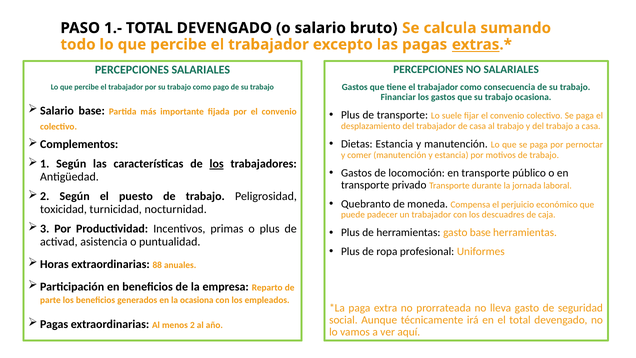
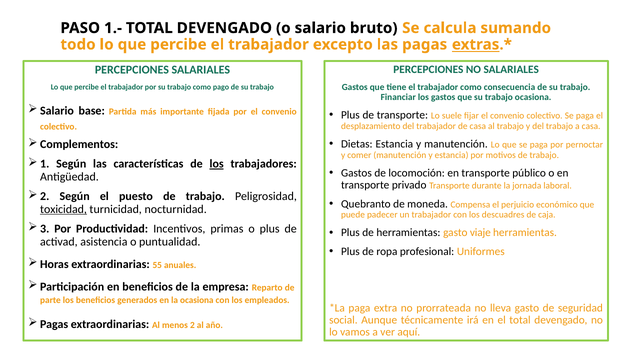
toxicidad underline: none -> present
gasto base: base -> viaje
88: 88 -> 55
